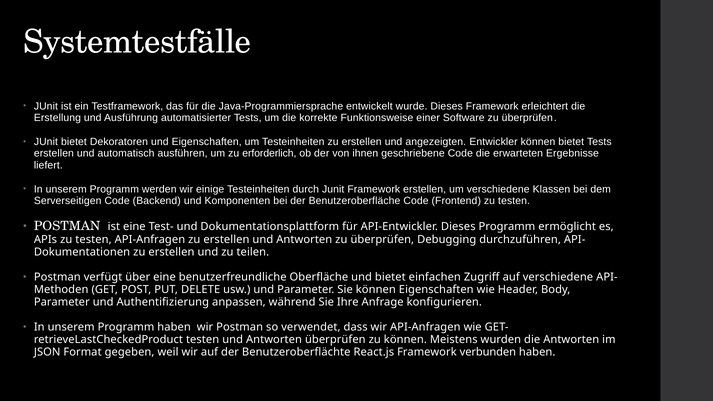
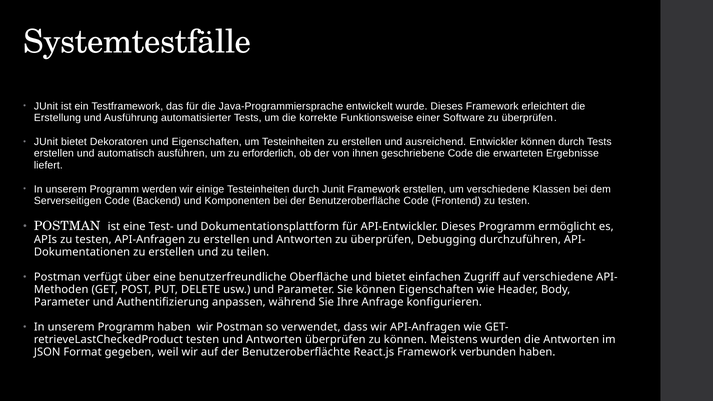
angezeigten: angezeigten -> ausreichend
können bietet: bietet -> durch
